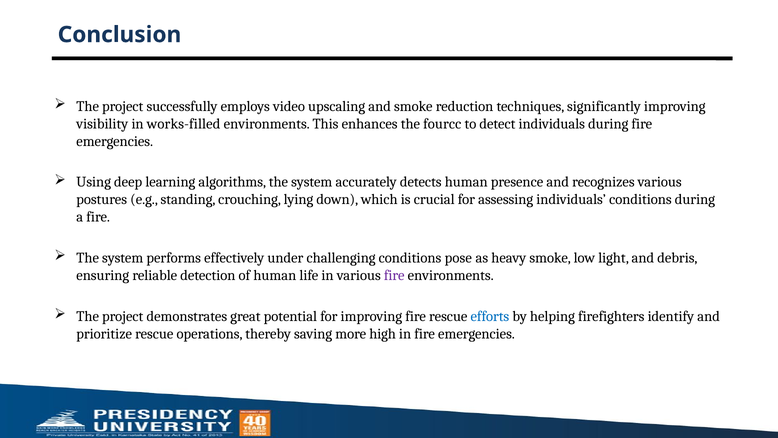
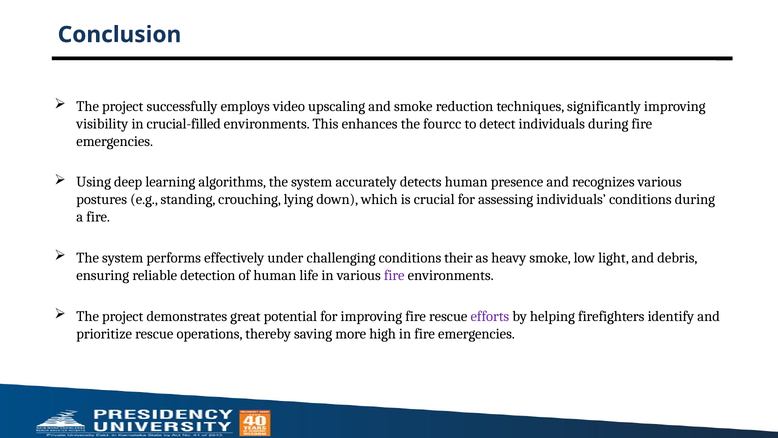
works-filled: works-filled -> crucial-filled
pose: pose -> their
efforts colour: blue -> purple
